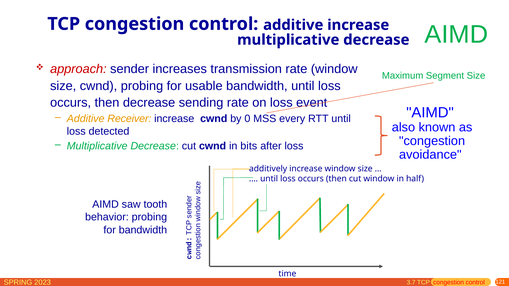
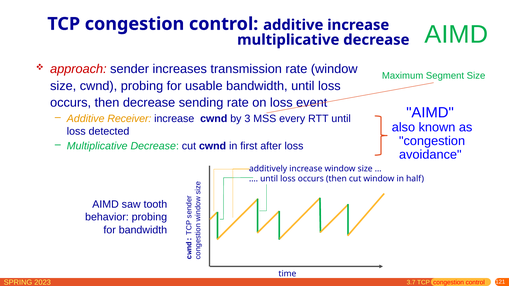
0: 0 -> 3
bits: bits -> first
